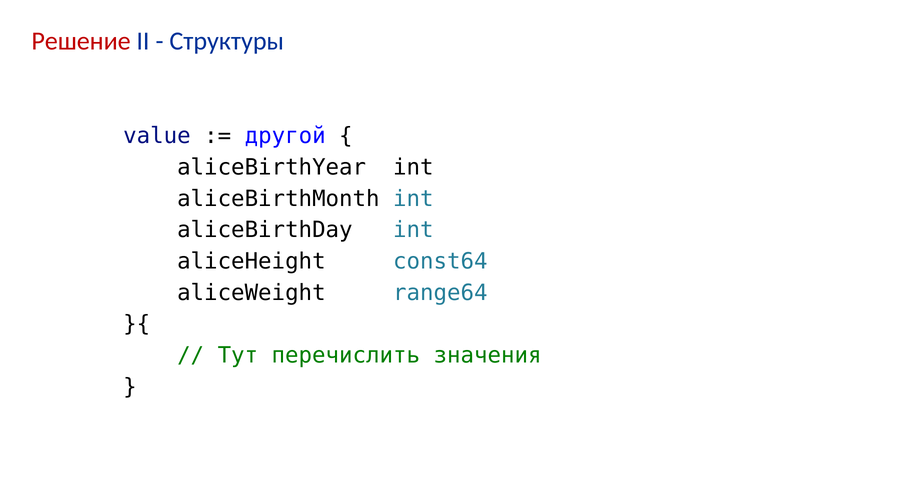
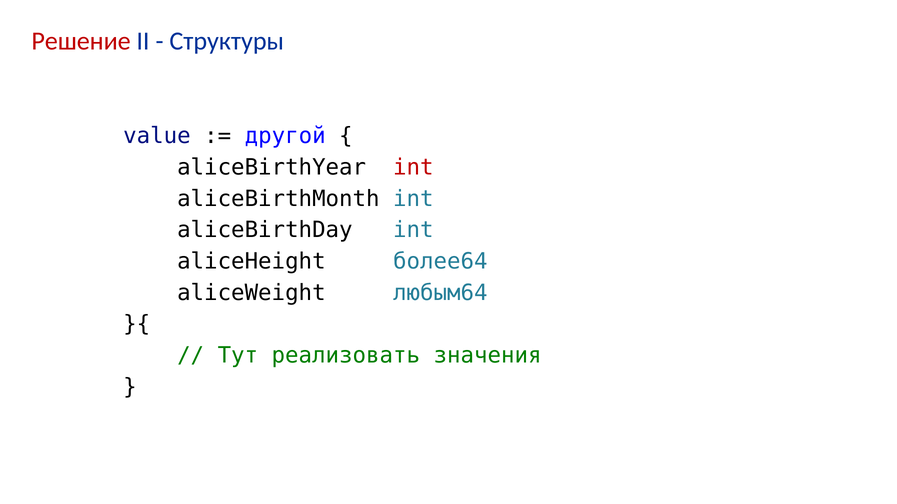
int at (413, 168) colour: black -> red
const64: const64 -> более64
range64: range64 -> любым64
перечислить: перечислить -> реализовать
